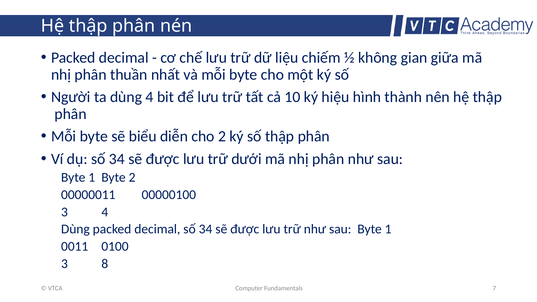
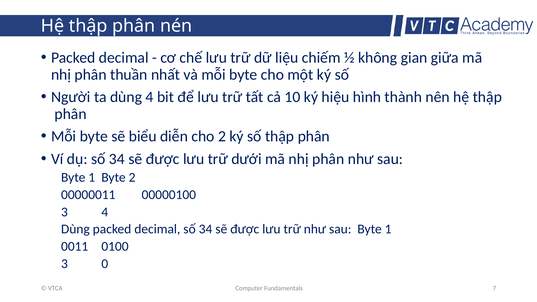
8: 8 -> 0
